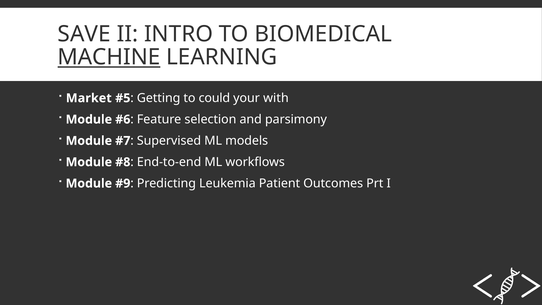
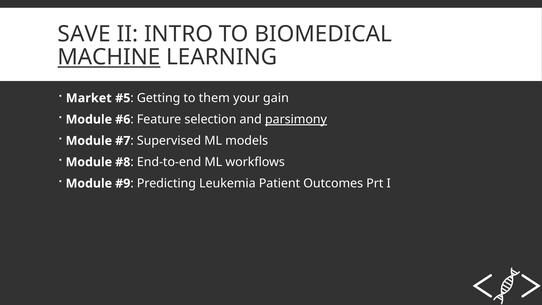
could: could -> them
with: with -> gain
parsimony underline: none -> present
